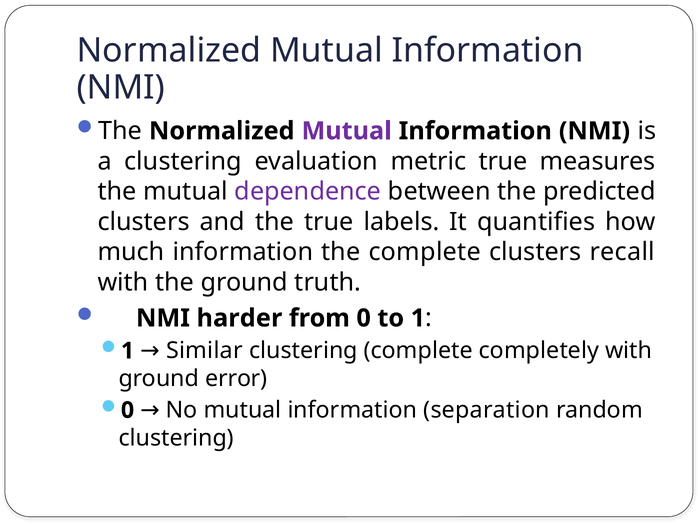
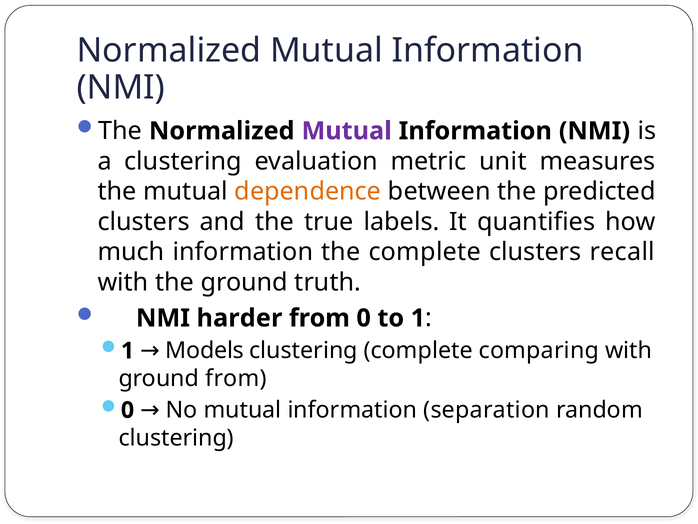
metric true: true -> unit
dependence colour: purple -> orange
Similar: Similar -> Models
completely: completely -> comparing
ground error: error -> from
